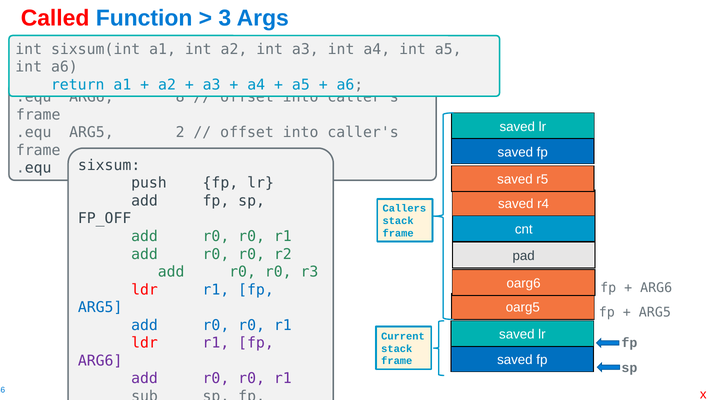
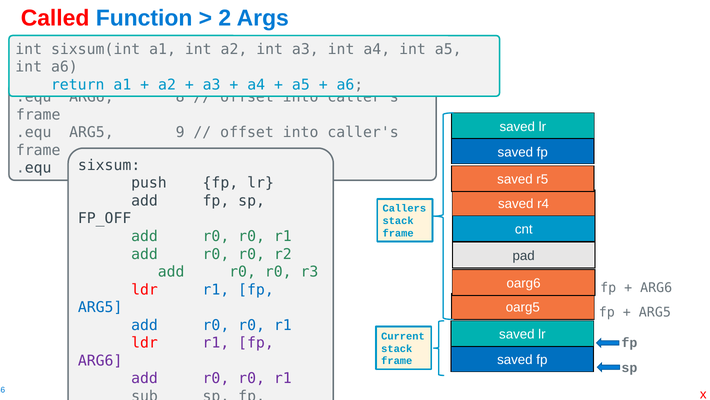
3: 3 -> 2
2: 2 -> 9
